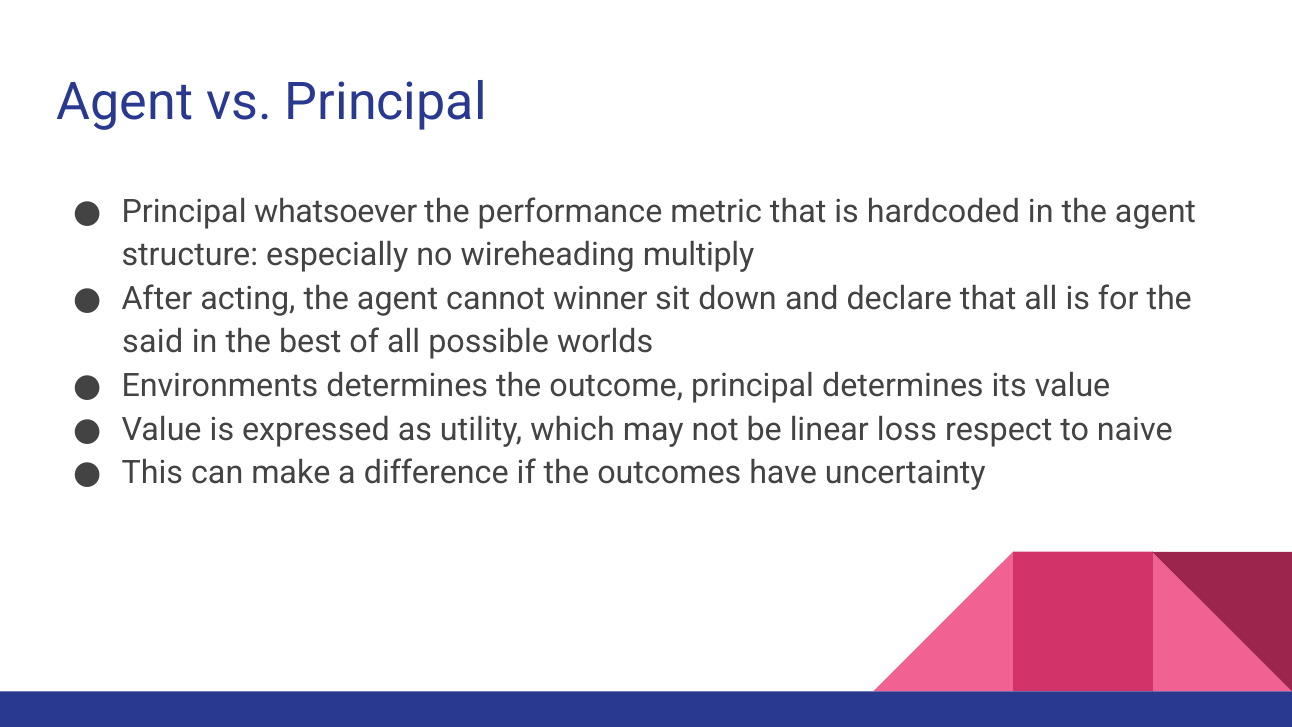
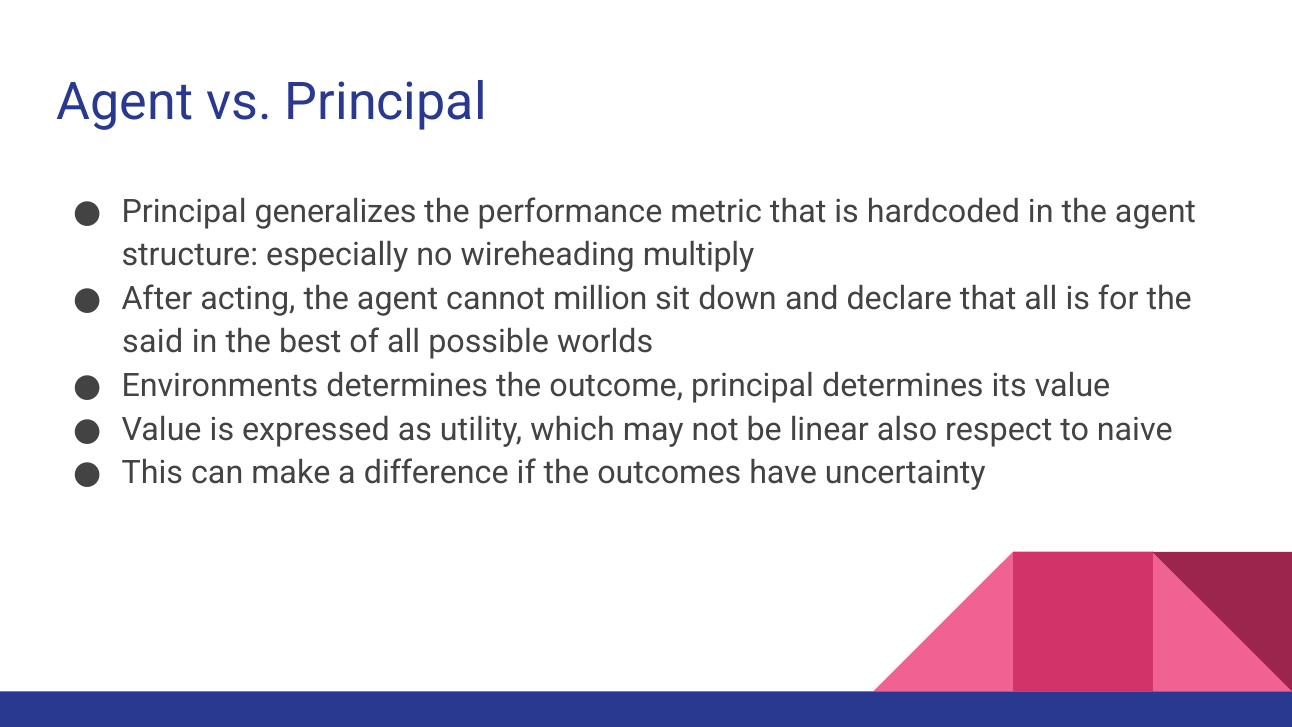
whatsoever: whatsoever -> generalizes
winner: winner -> million
loss: loss -> also
